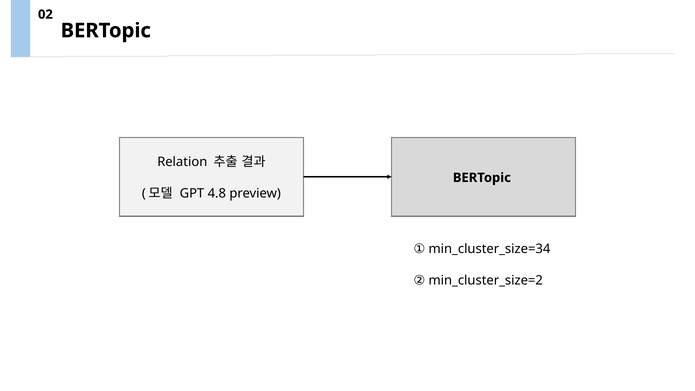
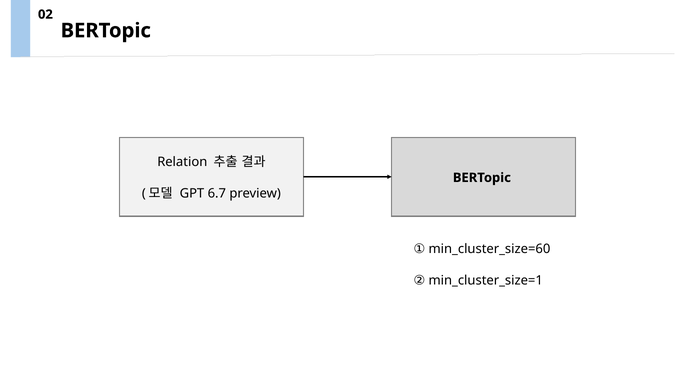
4.8: 4.8 -> 6.7
min_cluster_size=34: min_cluster_size=34 -> min_cluster_size=60
min_cluster_size=2: min_cluster_size=2 -> min_cluster_size=1
